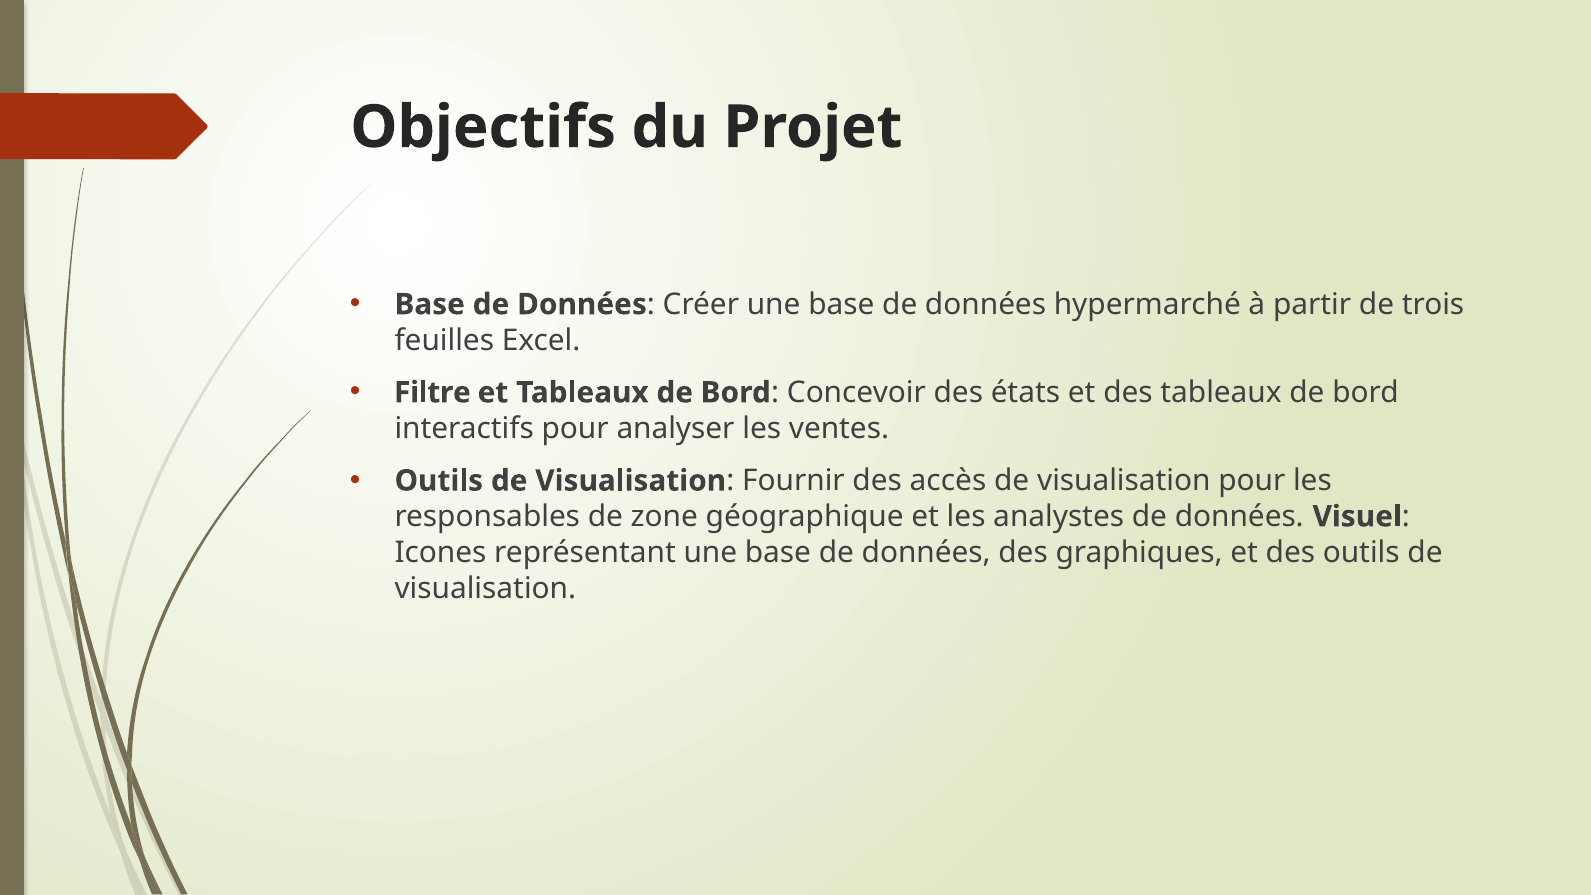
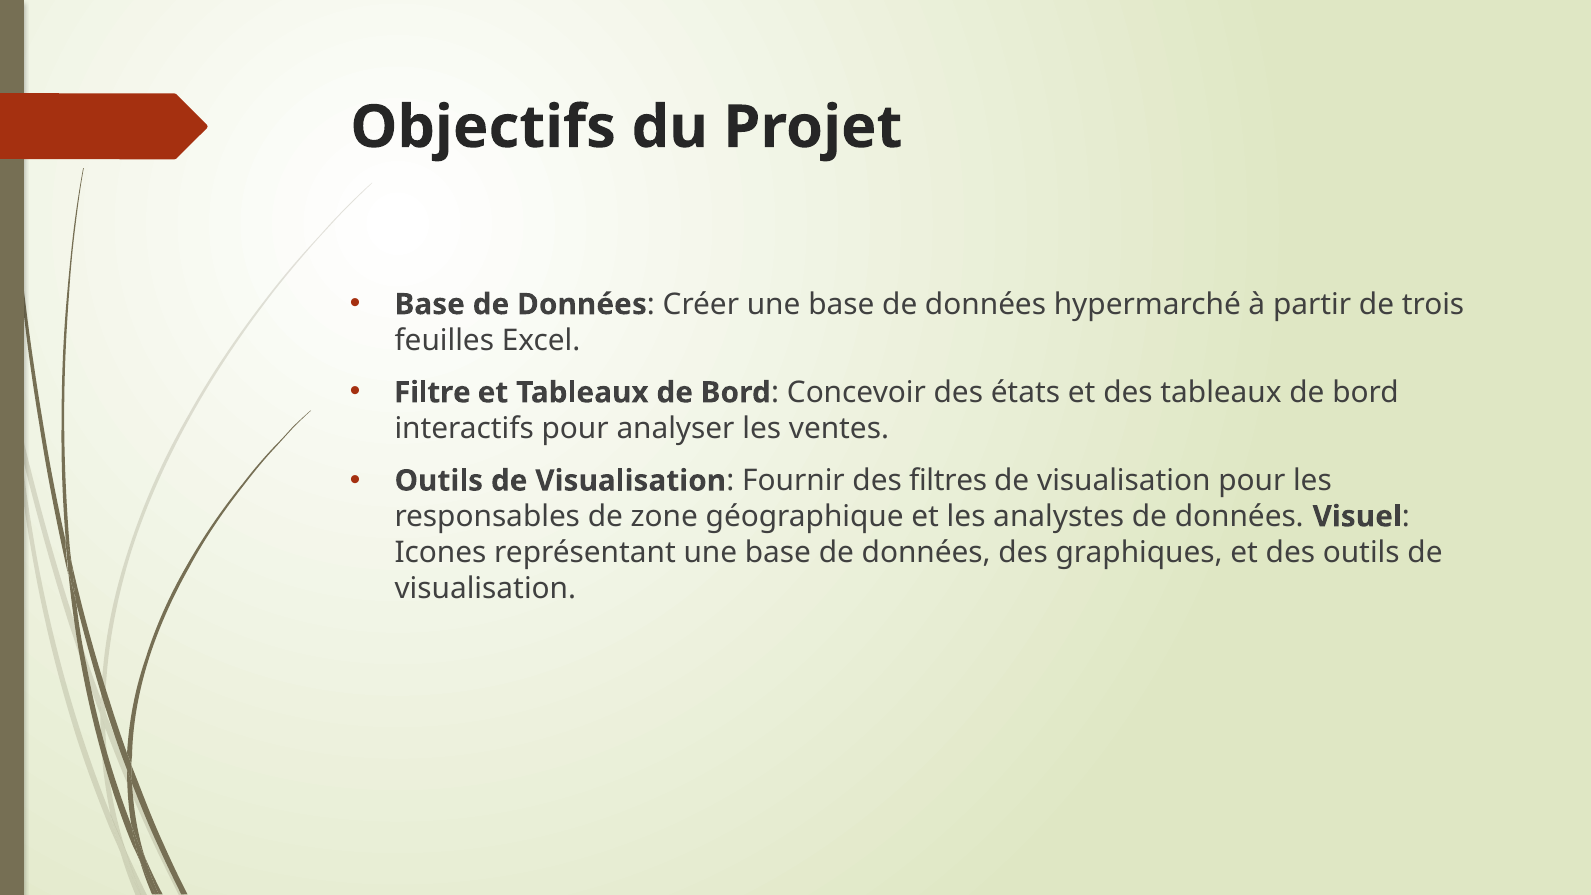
accès: accès -> filtres
